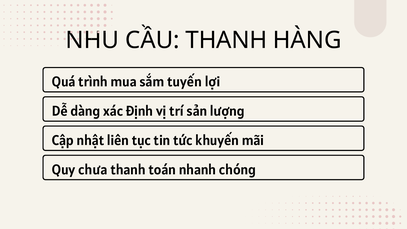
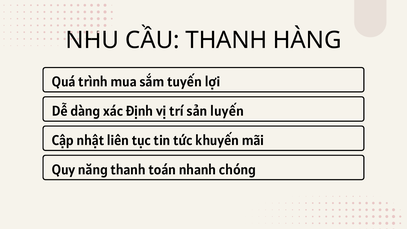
lượng: lượng -> luyến
chưa: chưa -> năng
